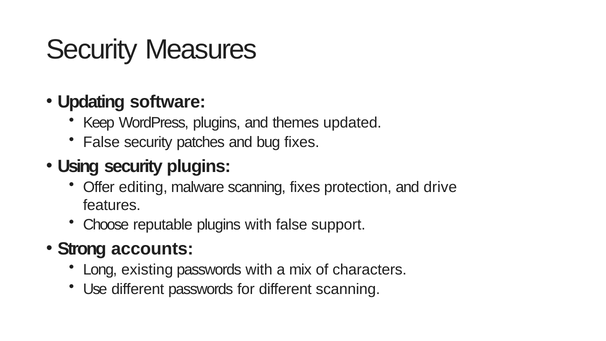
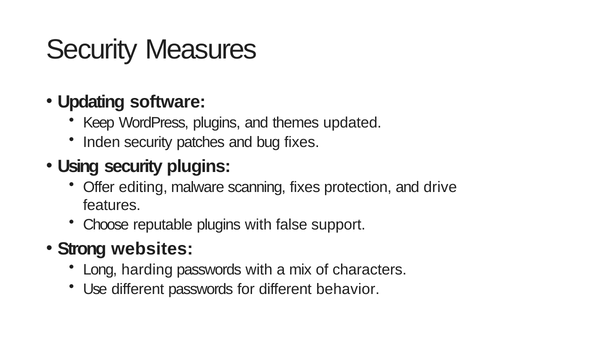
False at (101, 142): False -> Inden
accounts: accounts -> websites
existing: existing -> harding
different scanning: scanning -> behavior
